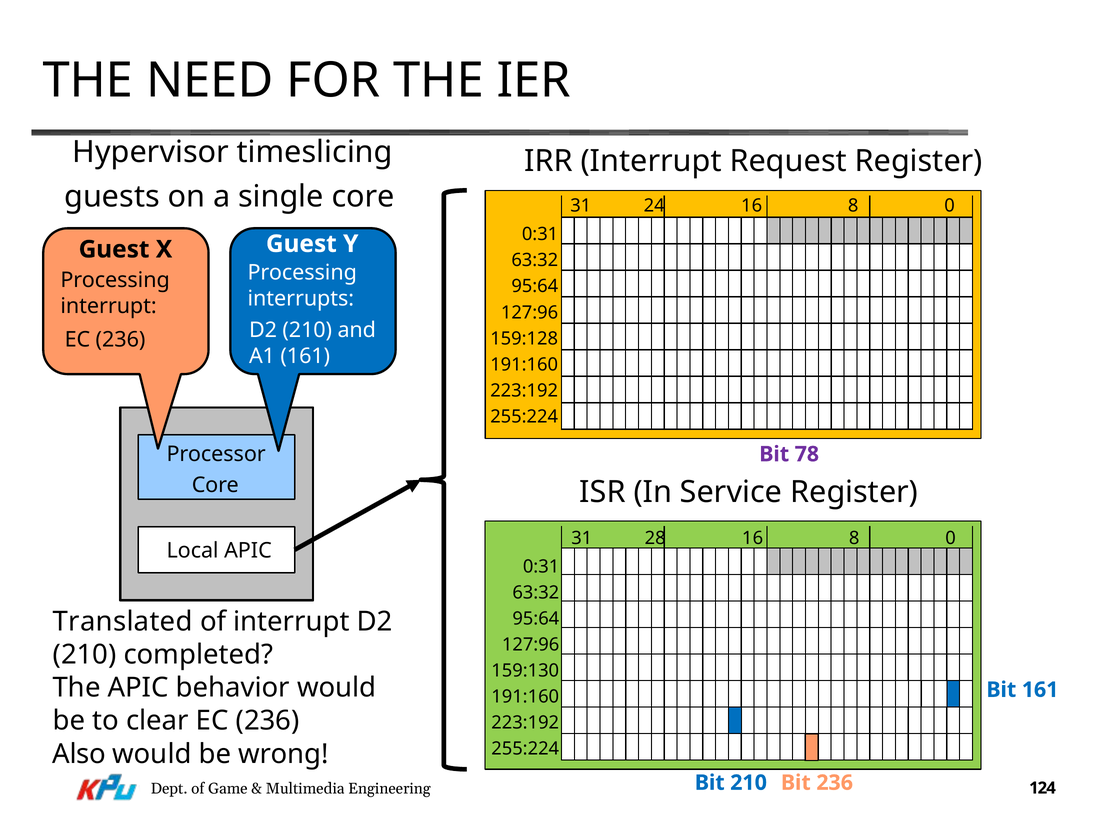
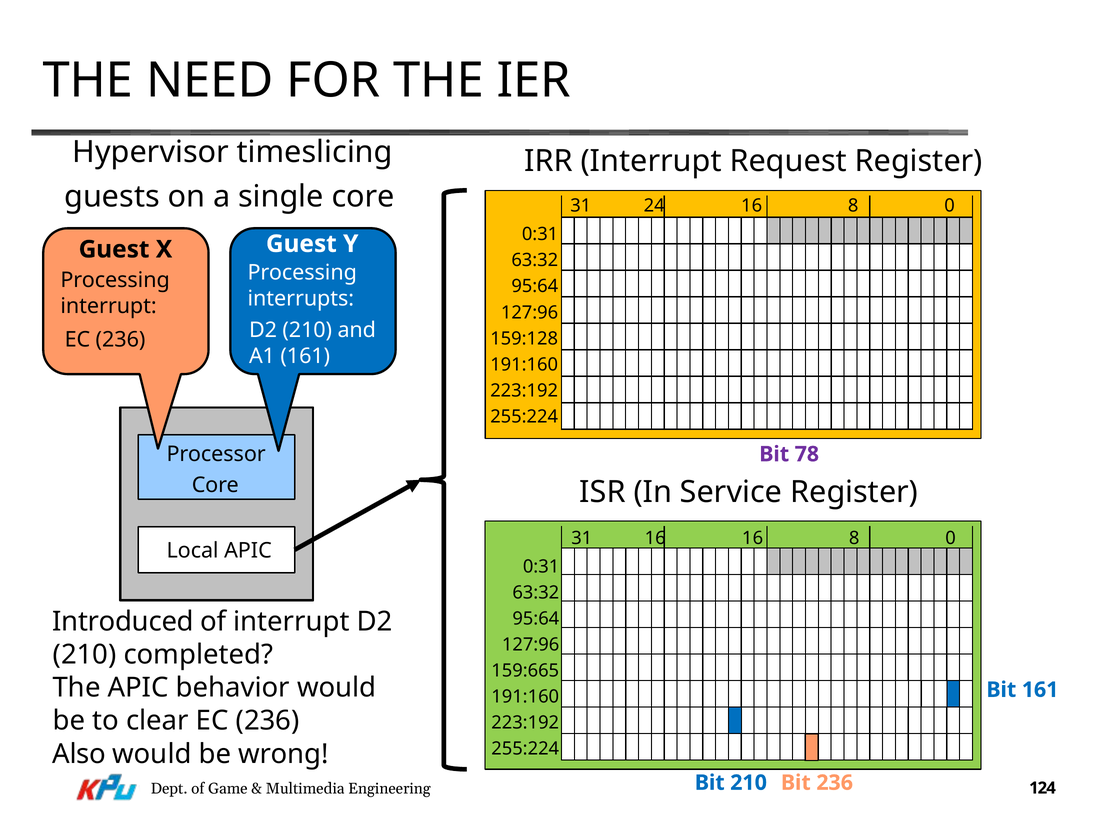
31 28: 28 -> 16
Translated: Translated -> Introduced
159:130: 159:130 -> 159:665
